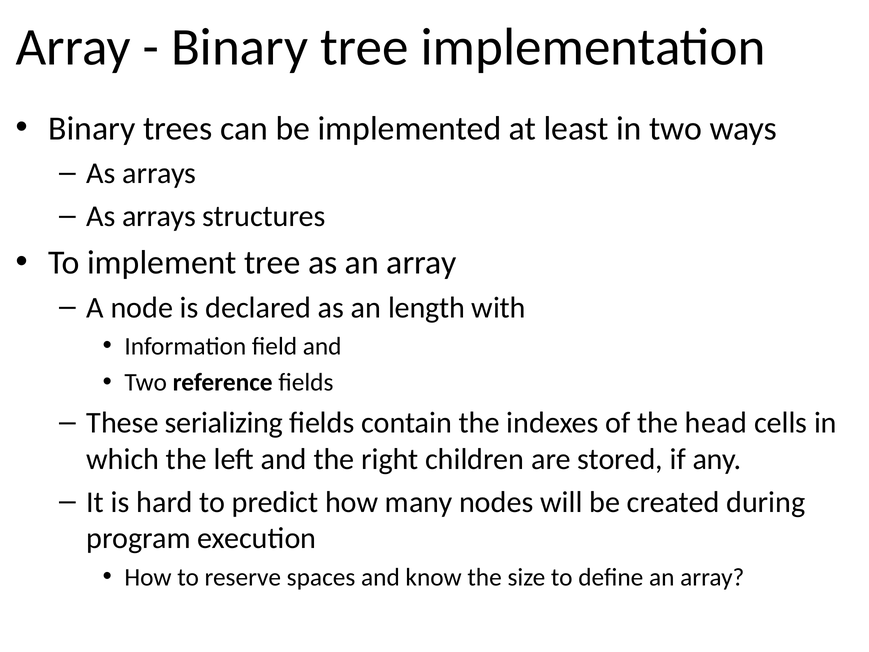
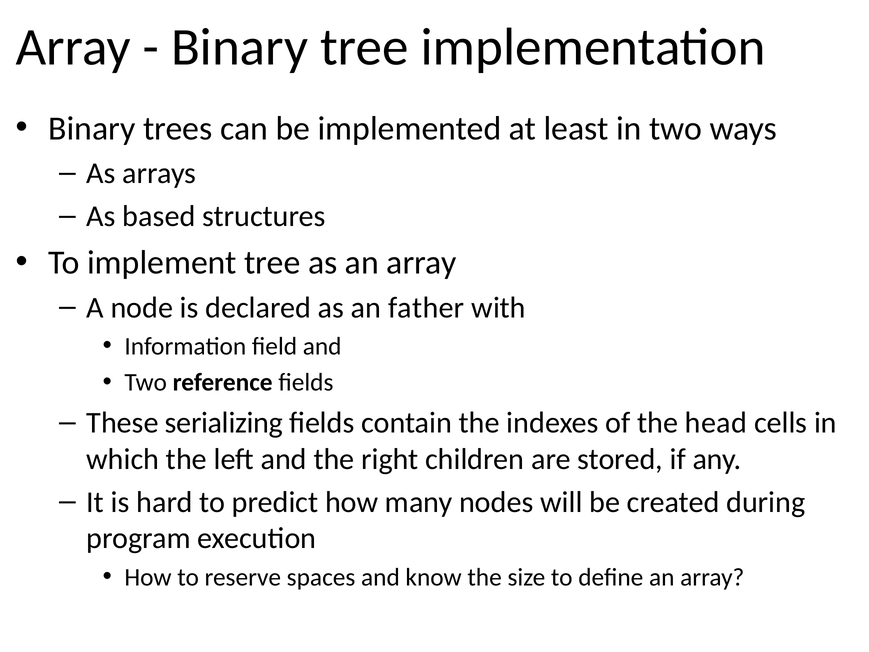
arrays at (159, 216): arrays -> based
length: length -> father
